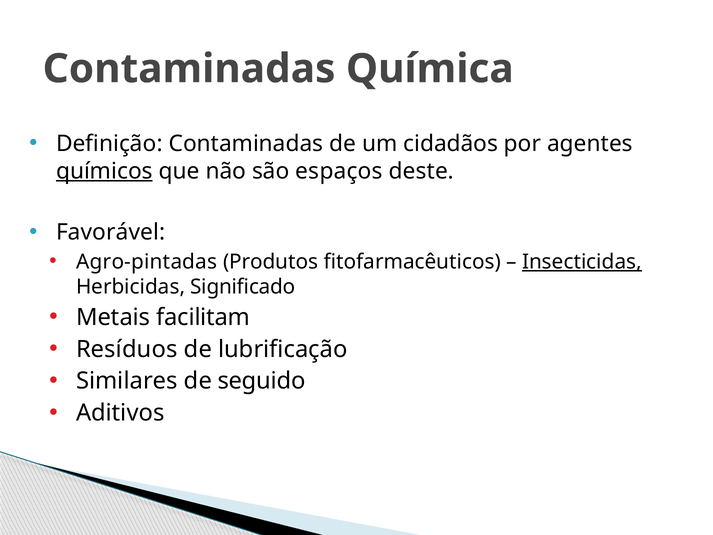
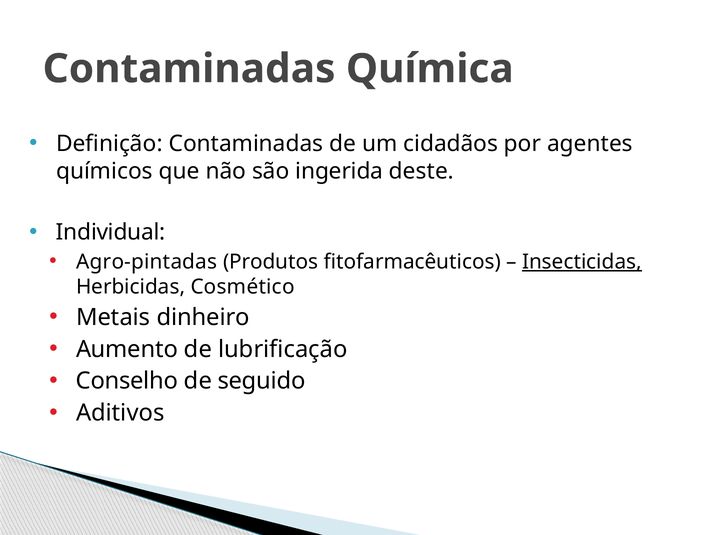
químicos underline: present -> none
espaços: espaços -> ingerida
Favorável: Favorável -> Individual
Significado: Significado -> Cosmético
facilitam: facilitam -> dinheiro
Resíduos: Resíduos -> Aumento
Similares: Similares -> Conselho
